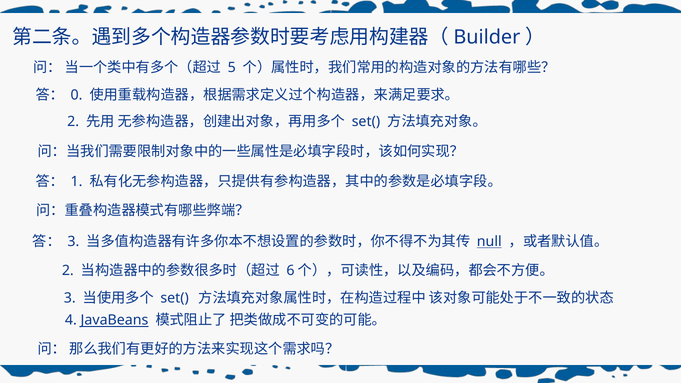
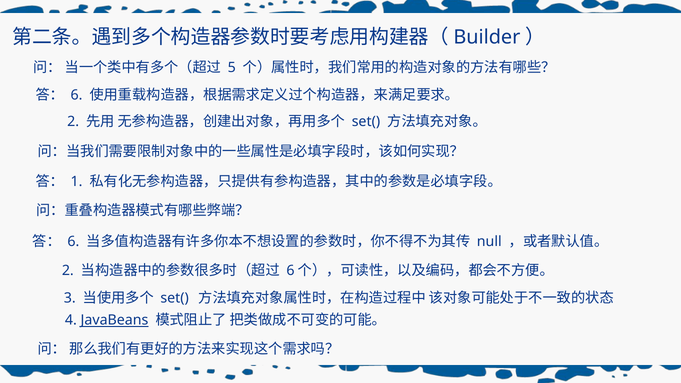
0 at (77, 95): 0 -> 6
3 at (73, 242): 3 -> 6
null underline: present -> none
